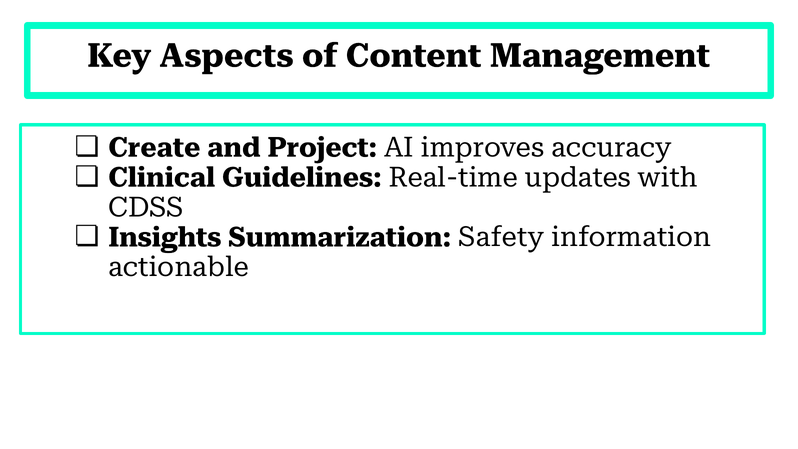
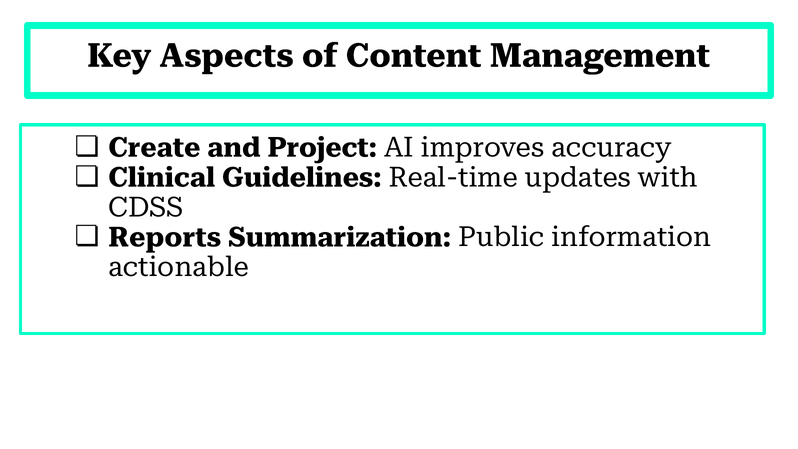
Insights: Insights -> Reports
Safety: Safety -> Public
